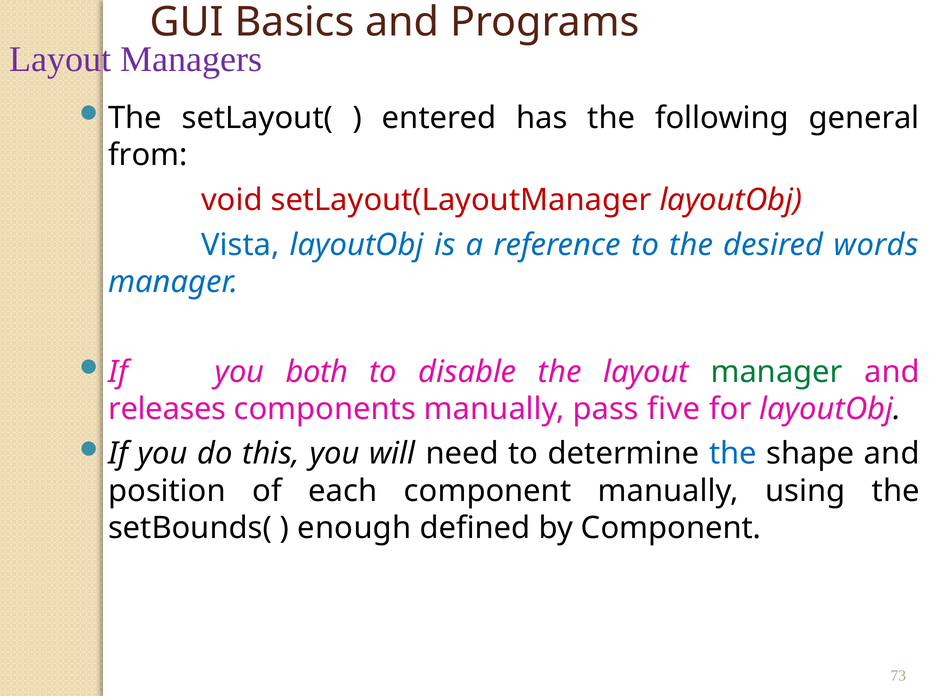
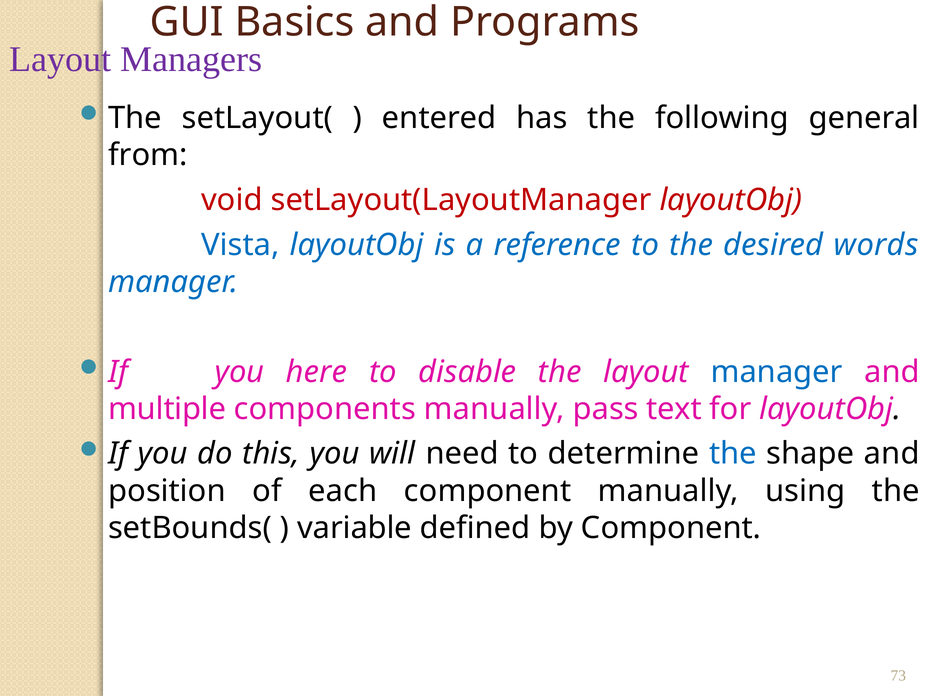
both: both -> here
manager at (777, 372) colour: green -> blue
releases: releases -> multiple
five: five -> text
enough: enough -> variable
